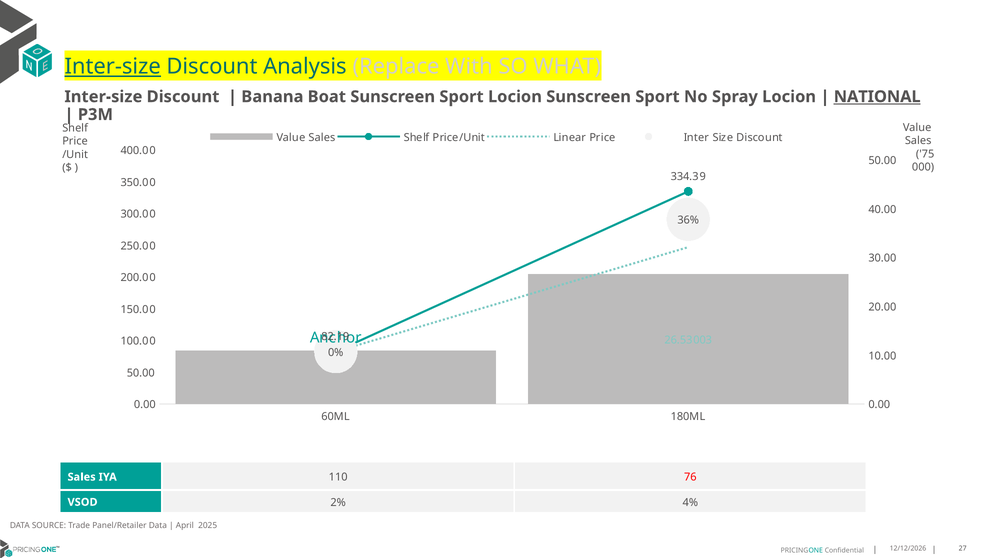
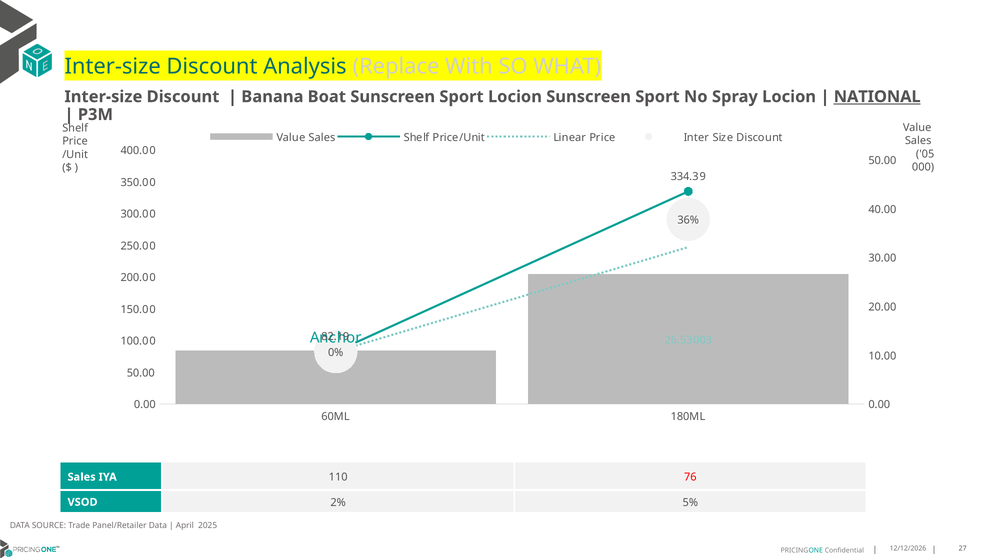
Inter-size at (113, 67) underline: present -> none
75: 75 -> 05
4%: 4% -> 5%
